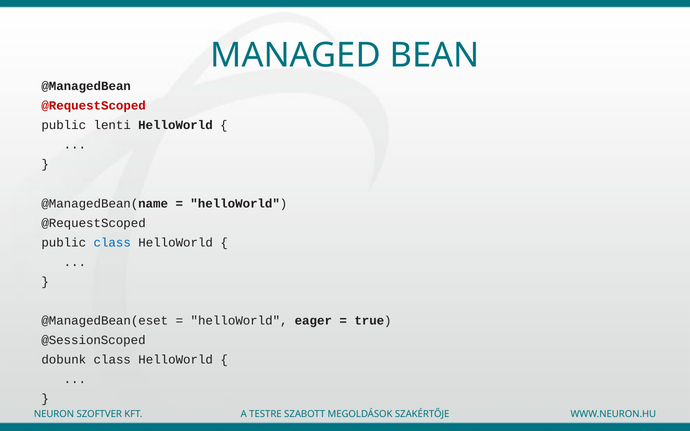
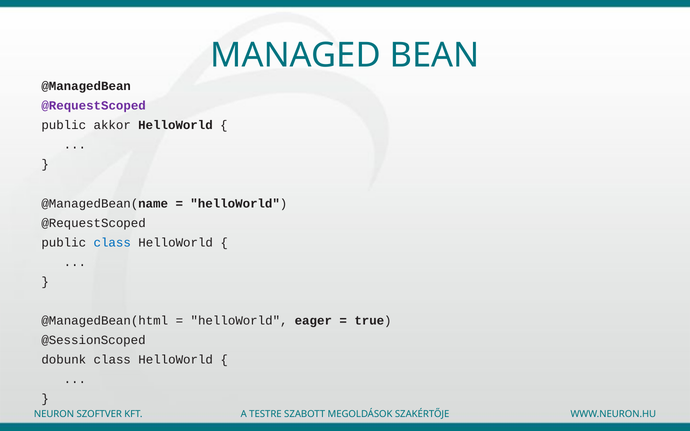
@RequestScoped at (94, 106) colour: red -> purple
lenti: lenti -> akkor
@ManagedBean(eset: @ManagedBean(eset -> @ManagedBean(html
